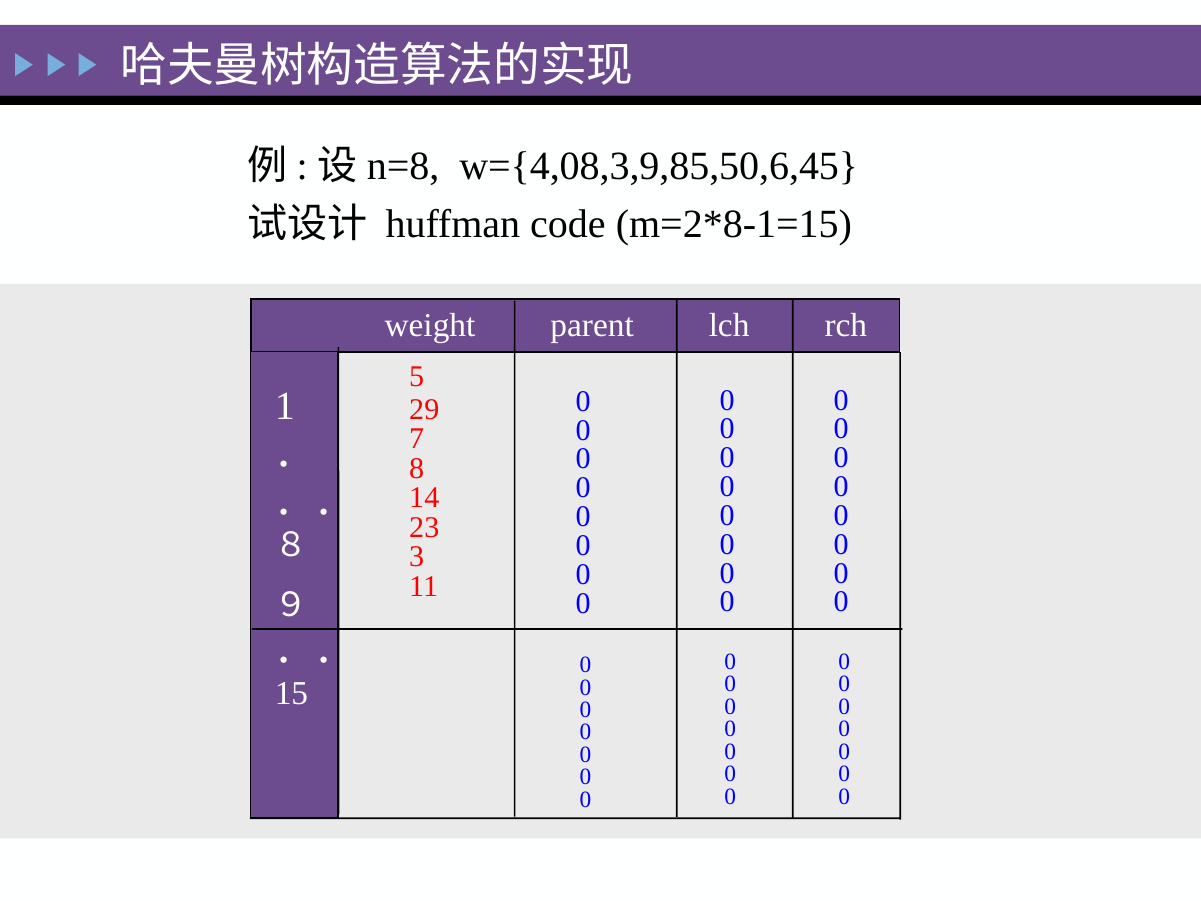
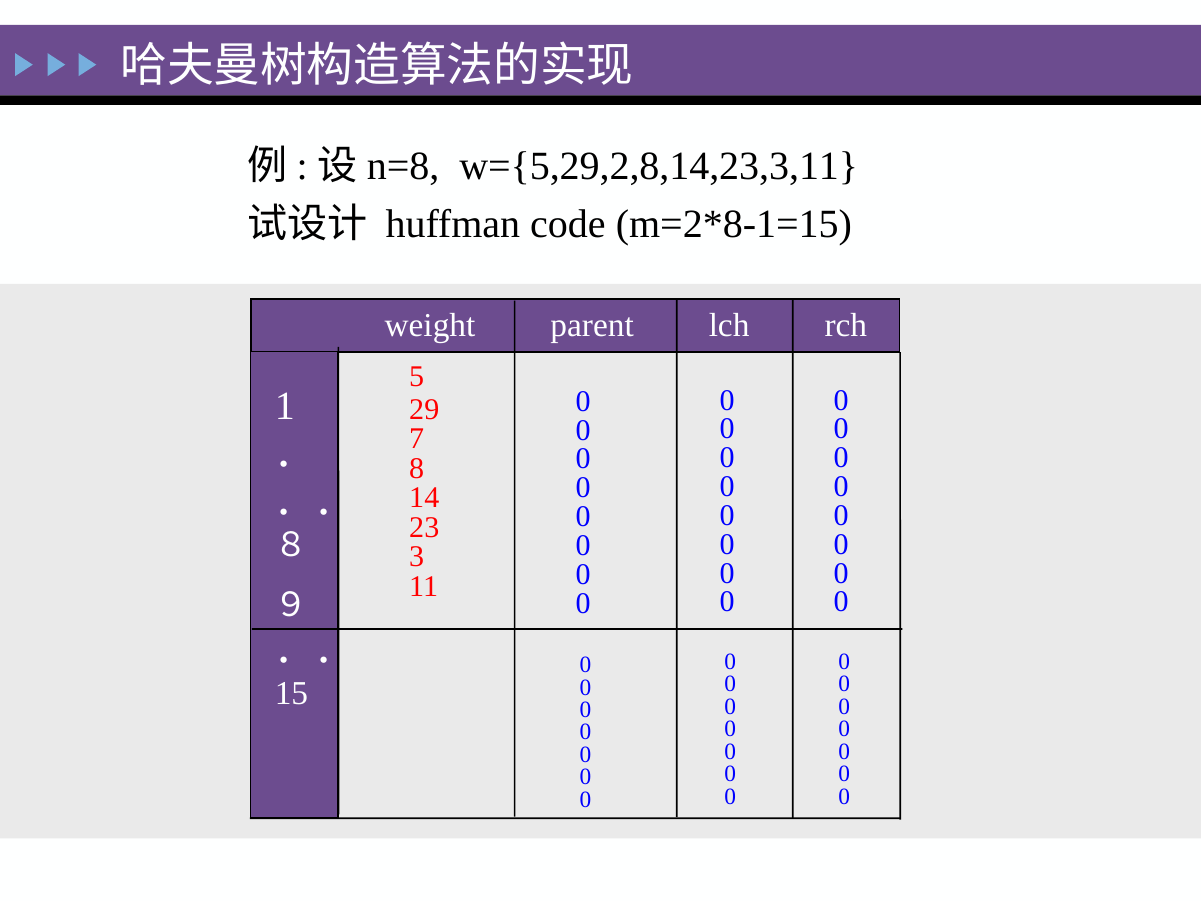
w={4,08,3,9,85,50,6,45: w={4,08,3,9,85,50,6,45 -> w={5,29,2,8,14,23,3,11
